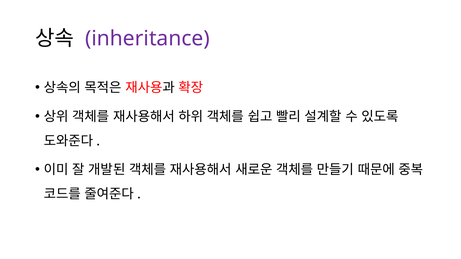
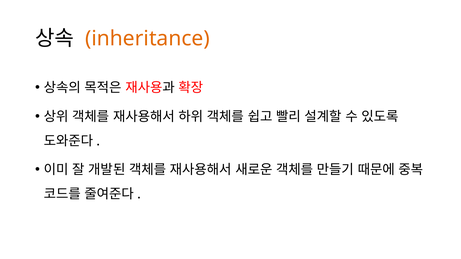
inheritance colour: purple -> orange
